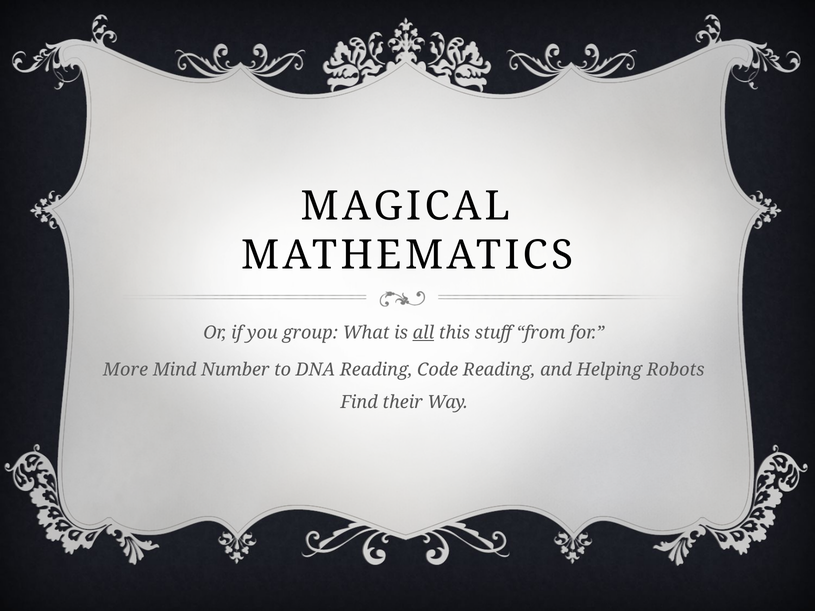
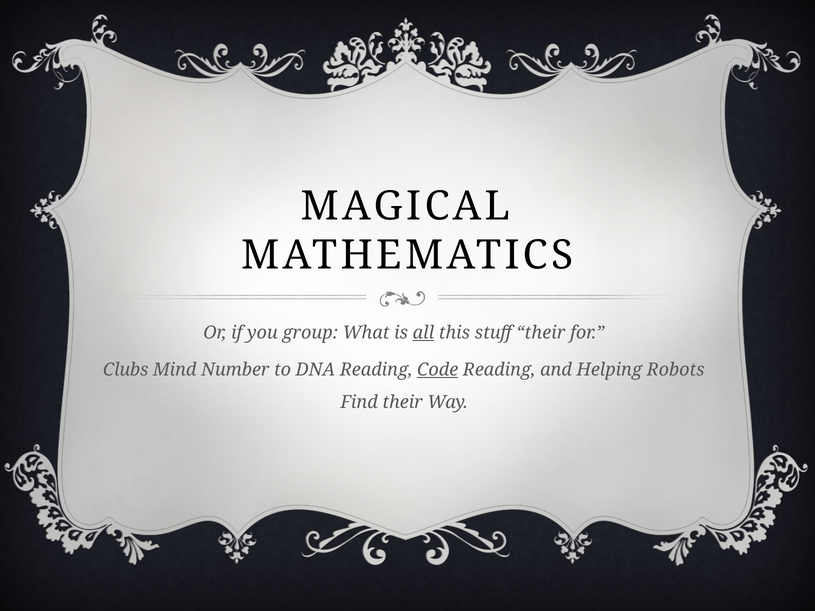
stuff from: from -> their
More: More -> Clubs
Code underline: none -> present
